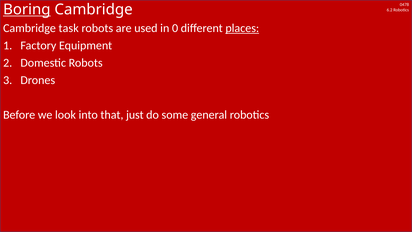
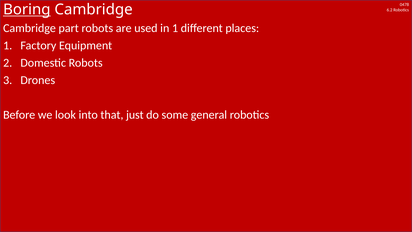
task: task -> part
in 0: 0 -> 1
places underline: present -> none
